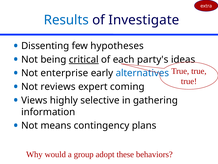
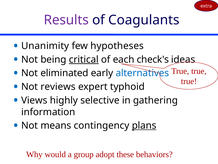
Results colour: blue -> purple
Investigate: Investigate -> Coagulants
Dissenting: Dissenting -> Unanimity
party's: party's -> check's
enterprise: enterprise -> eliminated
coming: coming -> typhoid
plans underline: none -> present
